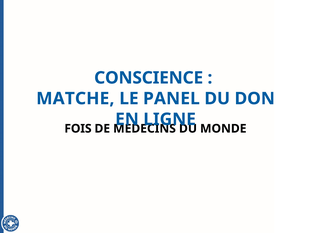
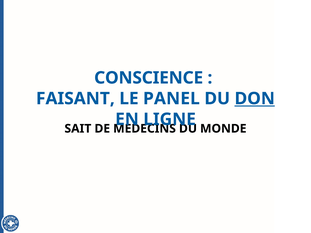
MATCHE: MATCHE -> FAISANT
DON underline: none -> present
FOIS: FOIS -> SAIT
